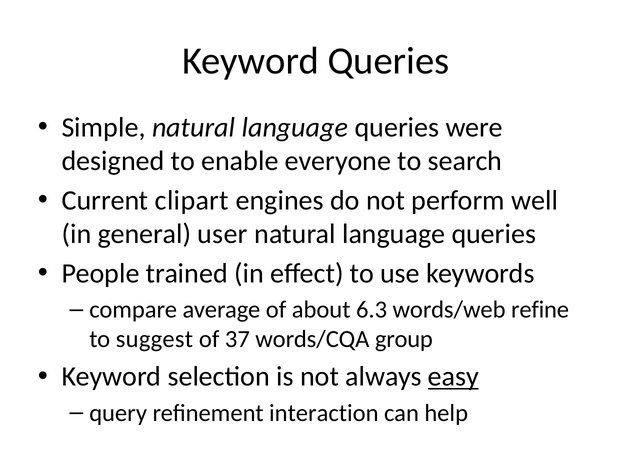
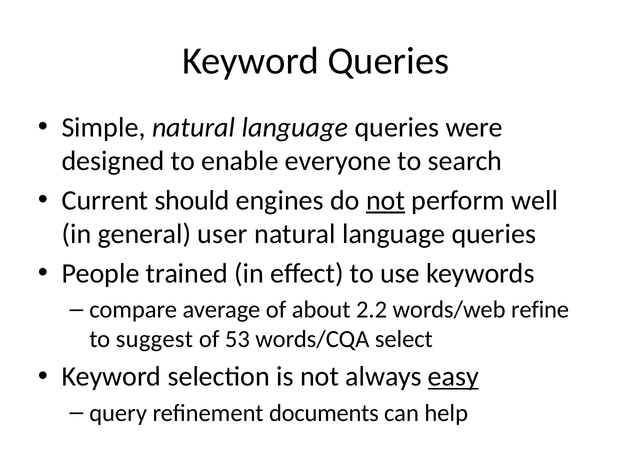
clipart: clipart -> should
not at (386, 200) underline: none -> present
6.3: 6.3 -> 2.2
37: 37 -> 53
group: group -> select
interaction: interaction -> documents
